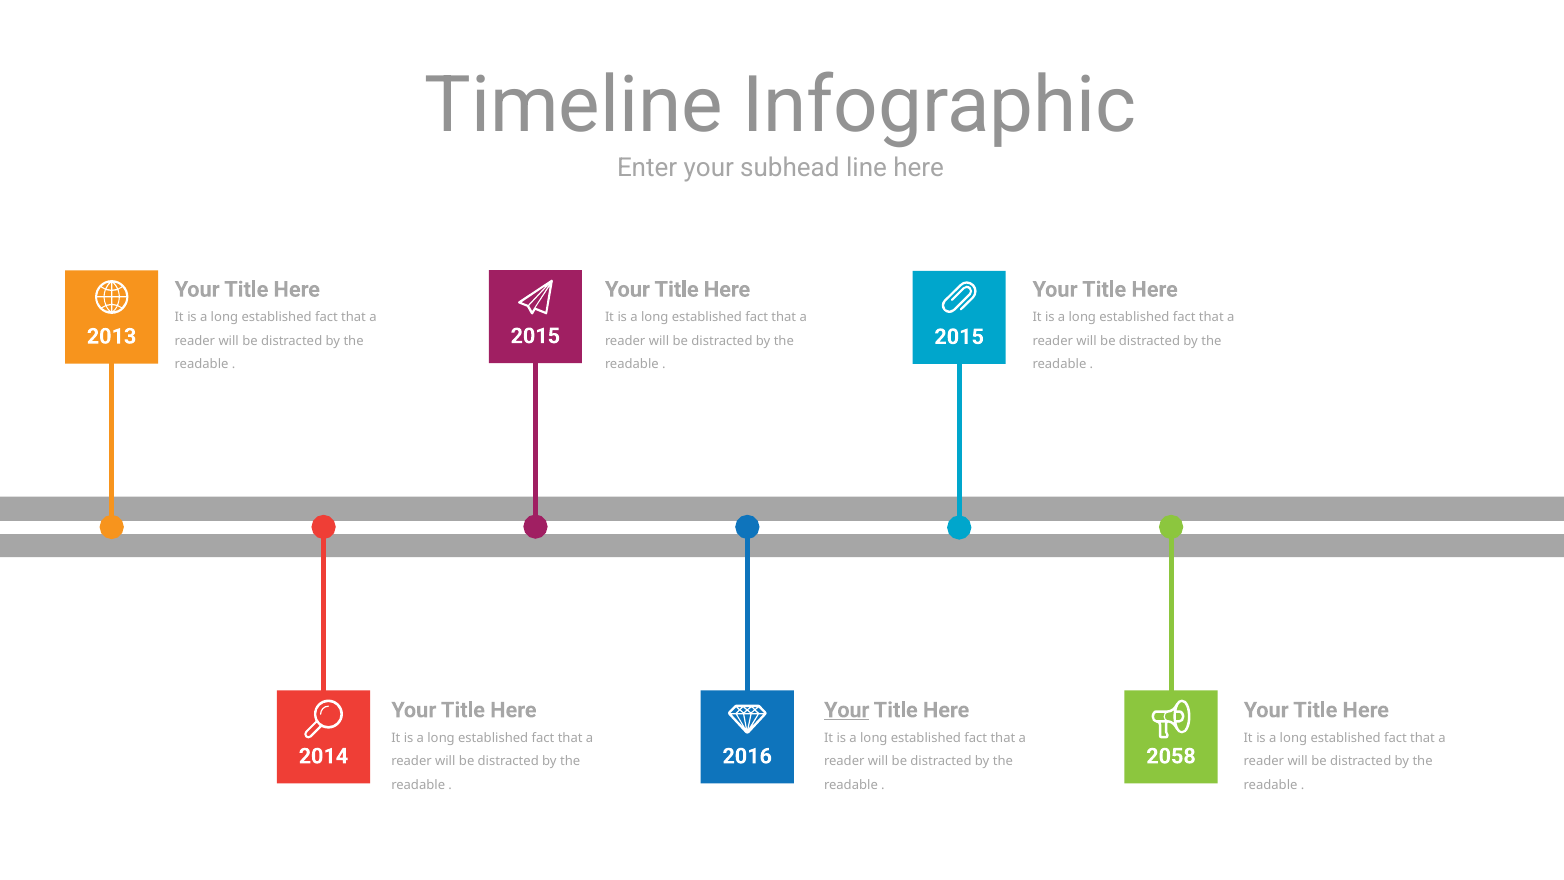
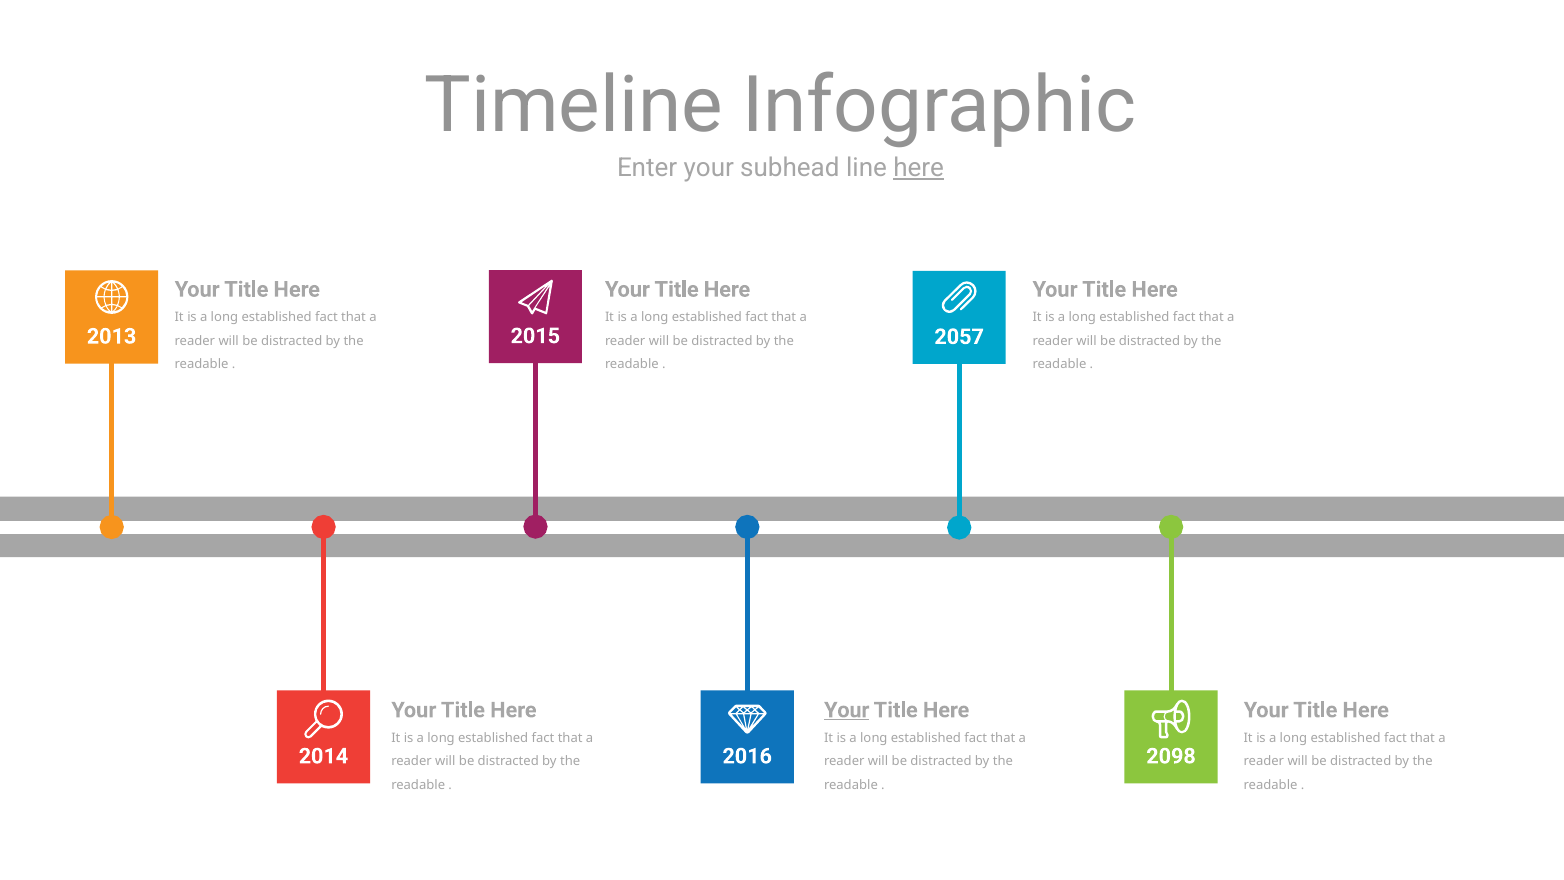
here at (919, 168) underline: none -> present
2015 at (959, 337): 2015 -> 2057
2058: 2058 -> 2098
